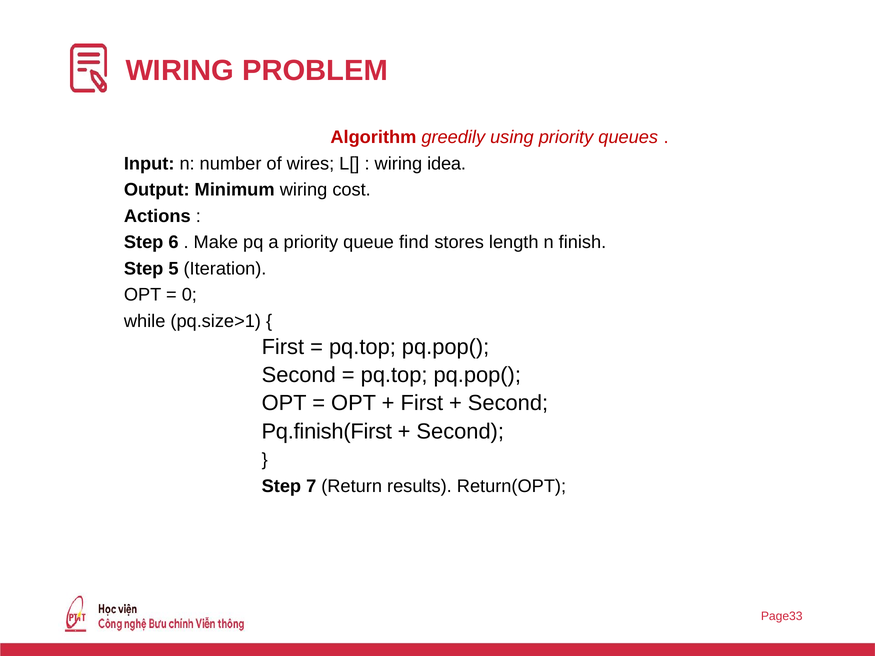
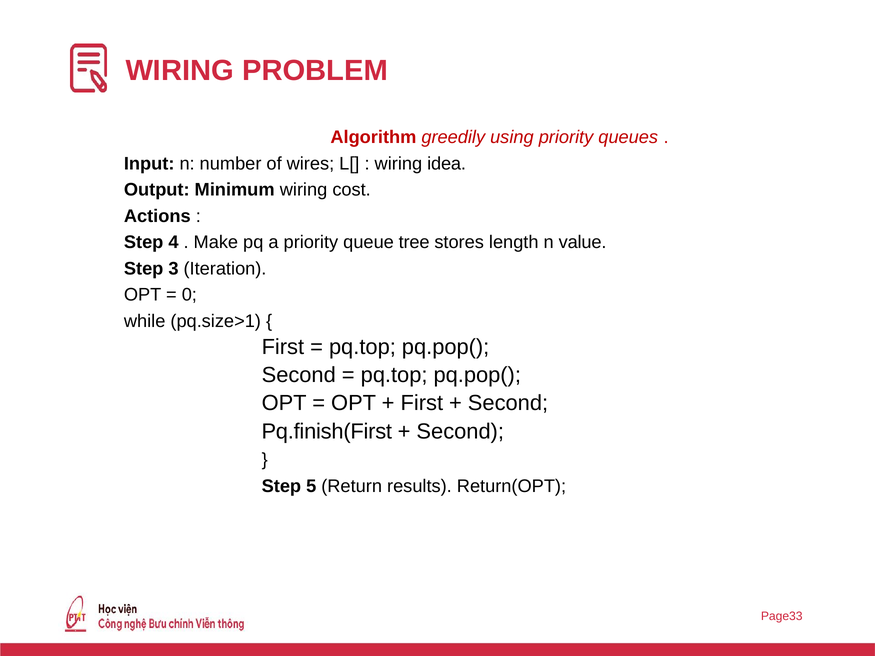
6: 6 -> 4
find: find -> tree
finish: finish -> value
5: 5 -> 3
7: 7 -> 5
